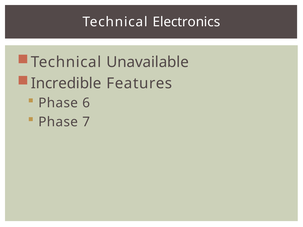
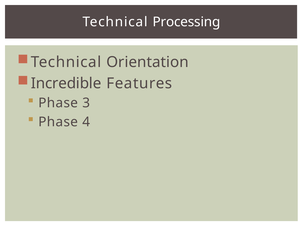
Electronics: Electronics -> Processing
Unavailable: Unavailable -> Orientation
6: 6 -> 3
7: 7 -> 4
